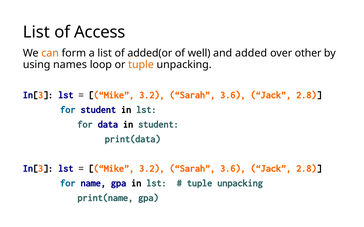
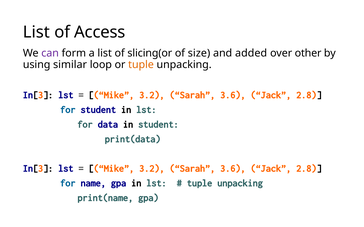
can colour: orange -> purple
added(or: added(or -> slicing(or
well: well -> size
names: names -> similar
